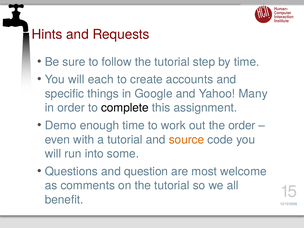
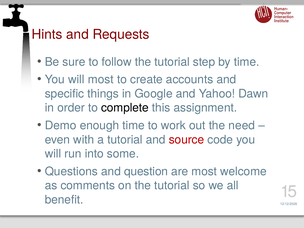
will each: each -> most
Many: Many -> Dawn
the order: order -> need
source colour: orange -> red
